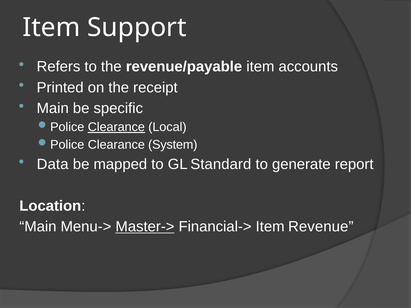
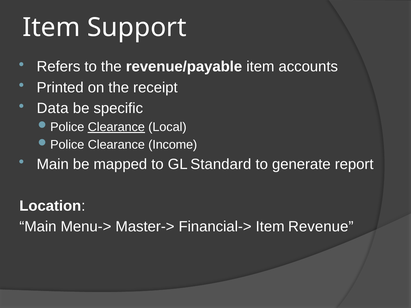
Main at (53, 108): Main -> Data
System: System -> Income
Data at (53, 164): Data -> Main
Master-> underline: present -> none
